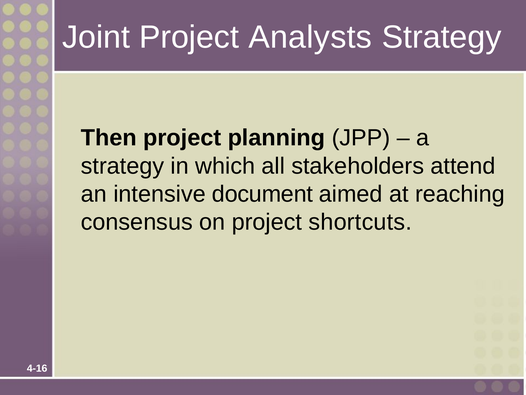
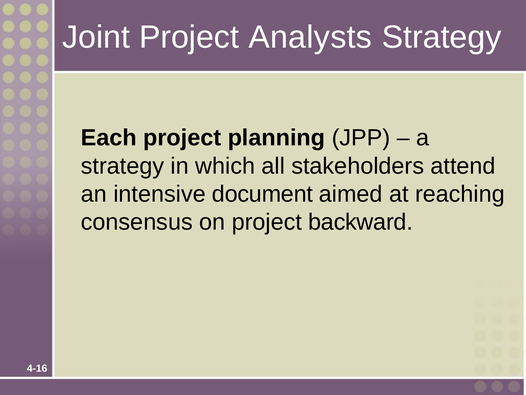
Then: Then -> Each
shortcuts: shortcuts -> backward
